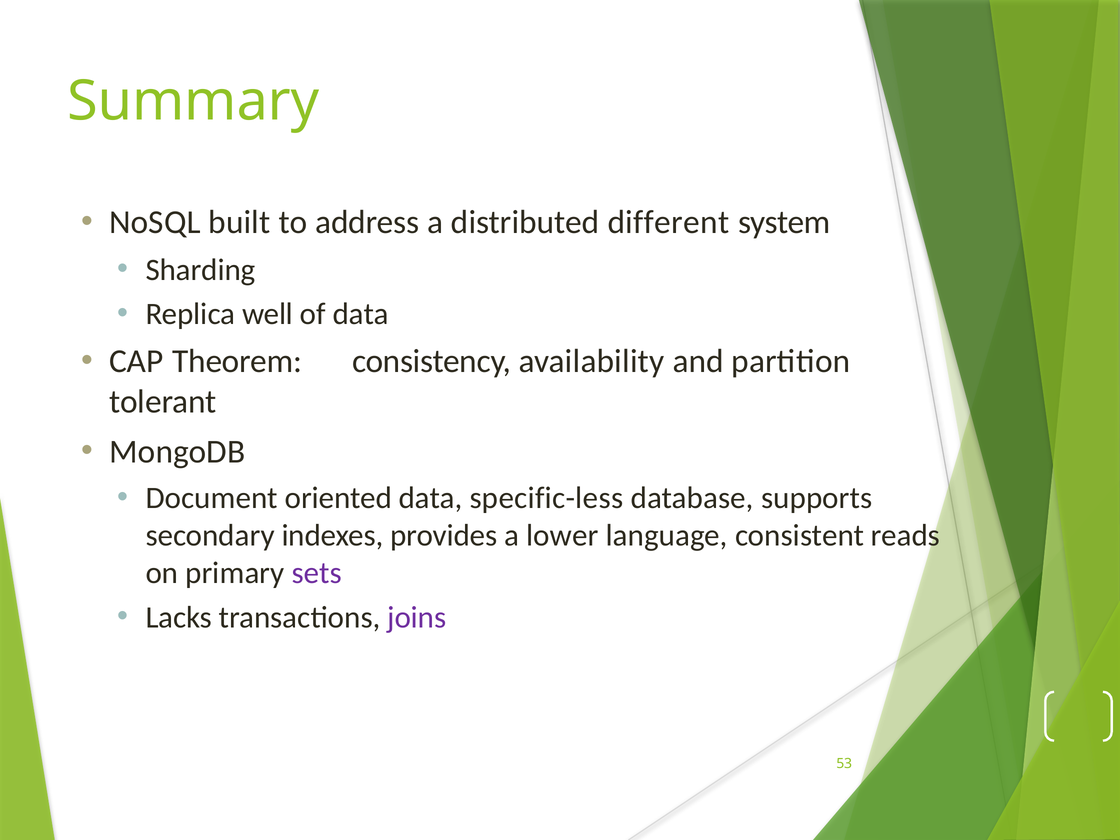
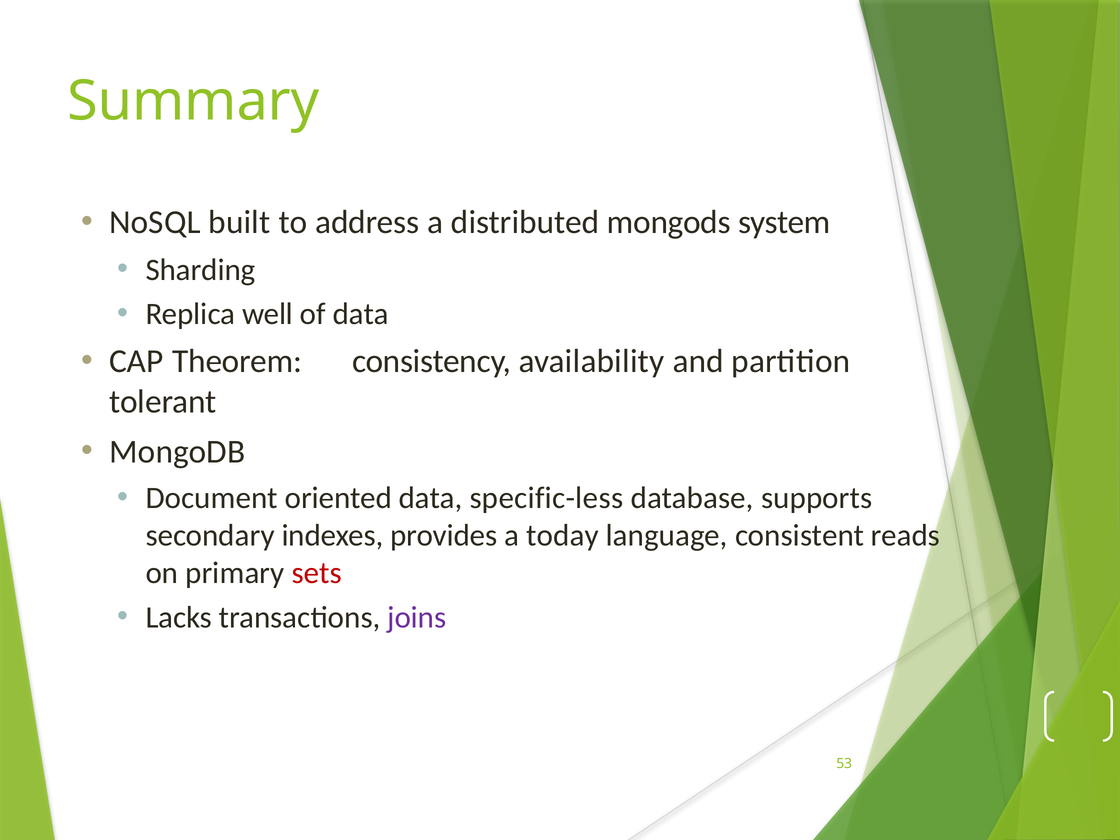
different: different -> mongods
lower: lower -> today
sets colour: purple -> red
